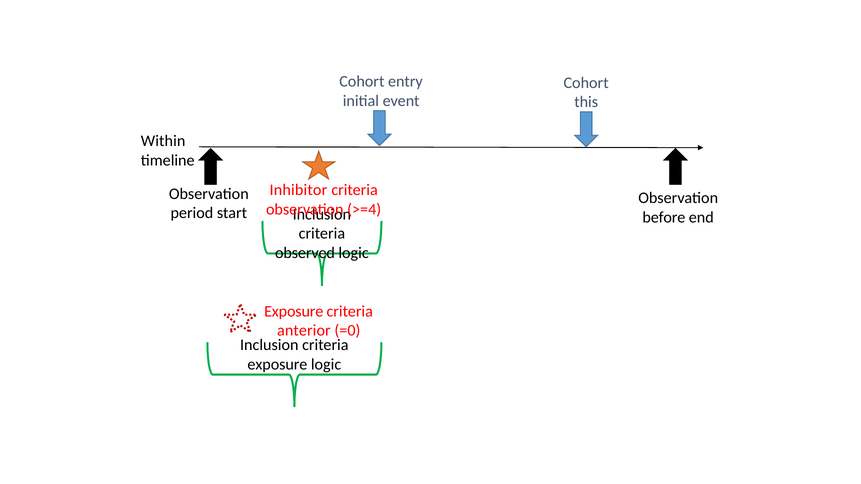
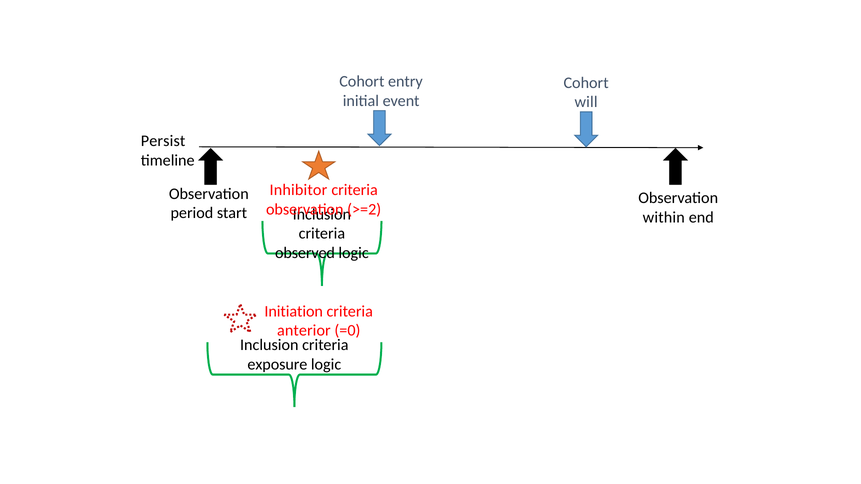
this: this -> will
Within: Within -> Persist
>=4: >=4 -> >=2
before: before -> within
Exposure at (294, 311): Exposure -> Initiation
